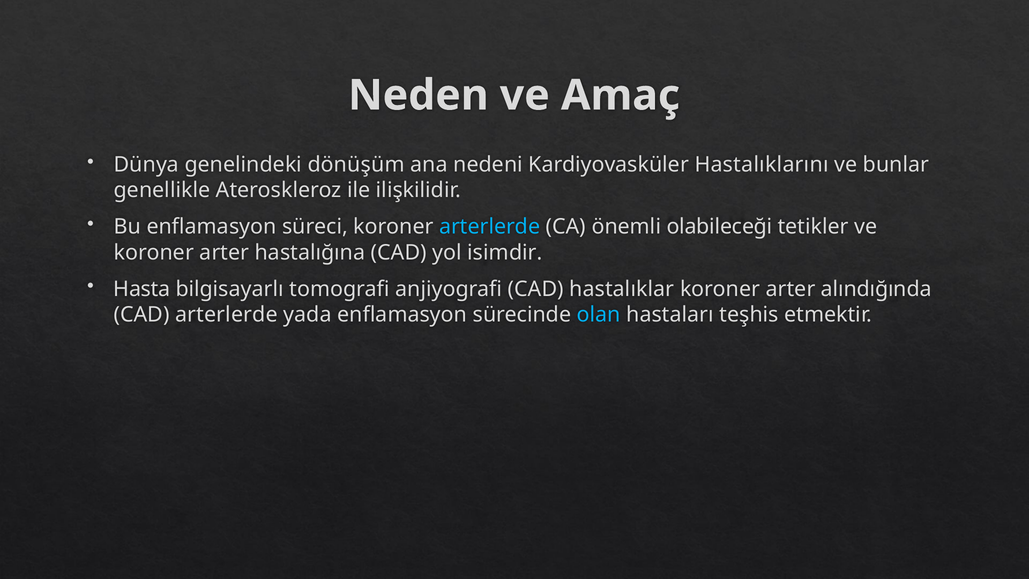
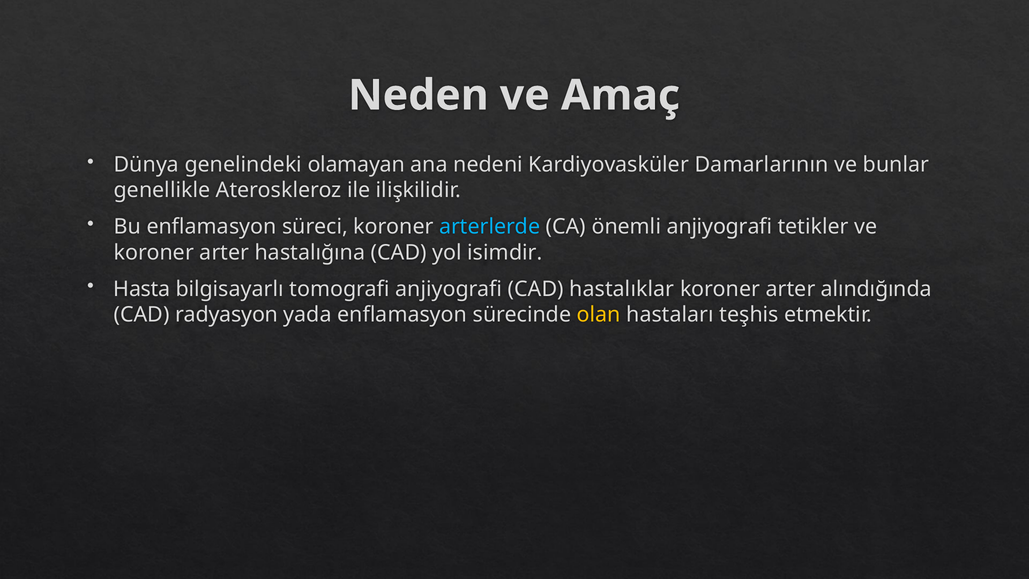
dönüşüm: dönüşüm -> olamayan
Hastalıklarını: Hastalıklarını -> Damarlarının
önemli olabileceği: olabileceği -> anjiyografi
CAD arterlerde: arterlerde -> radyasyon
olan colour: light blue -> yellow
